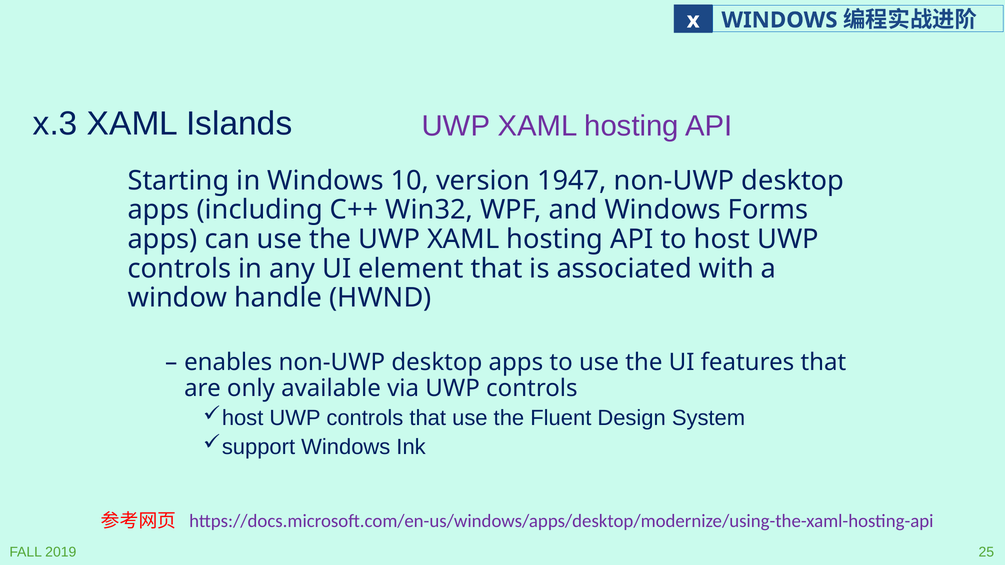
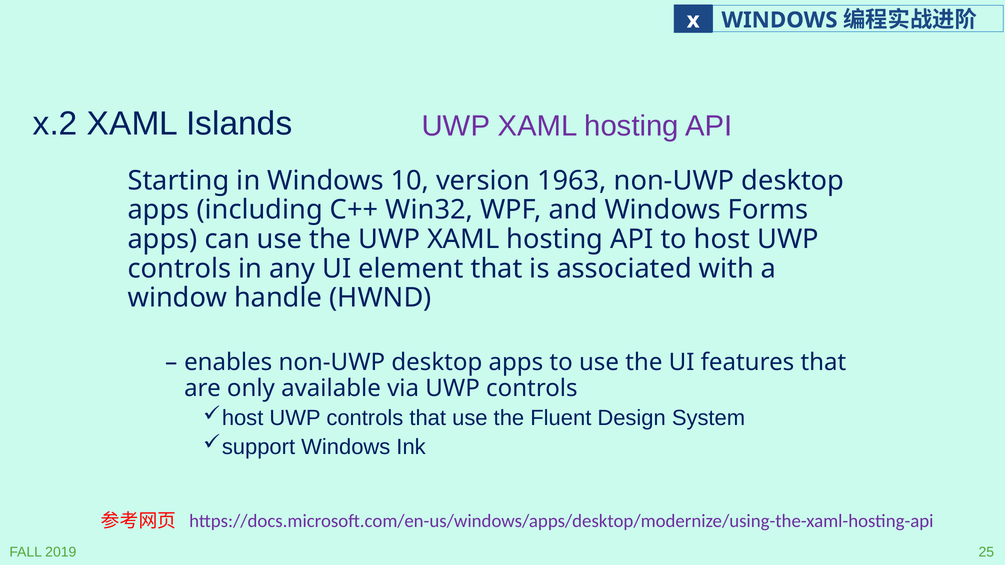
x.3: x.3 -> x.2
1947: 1947 -> 1963
